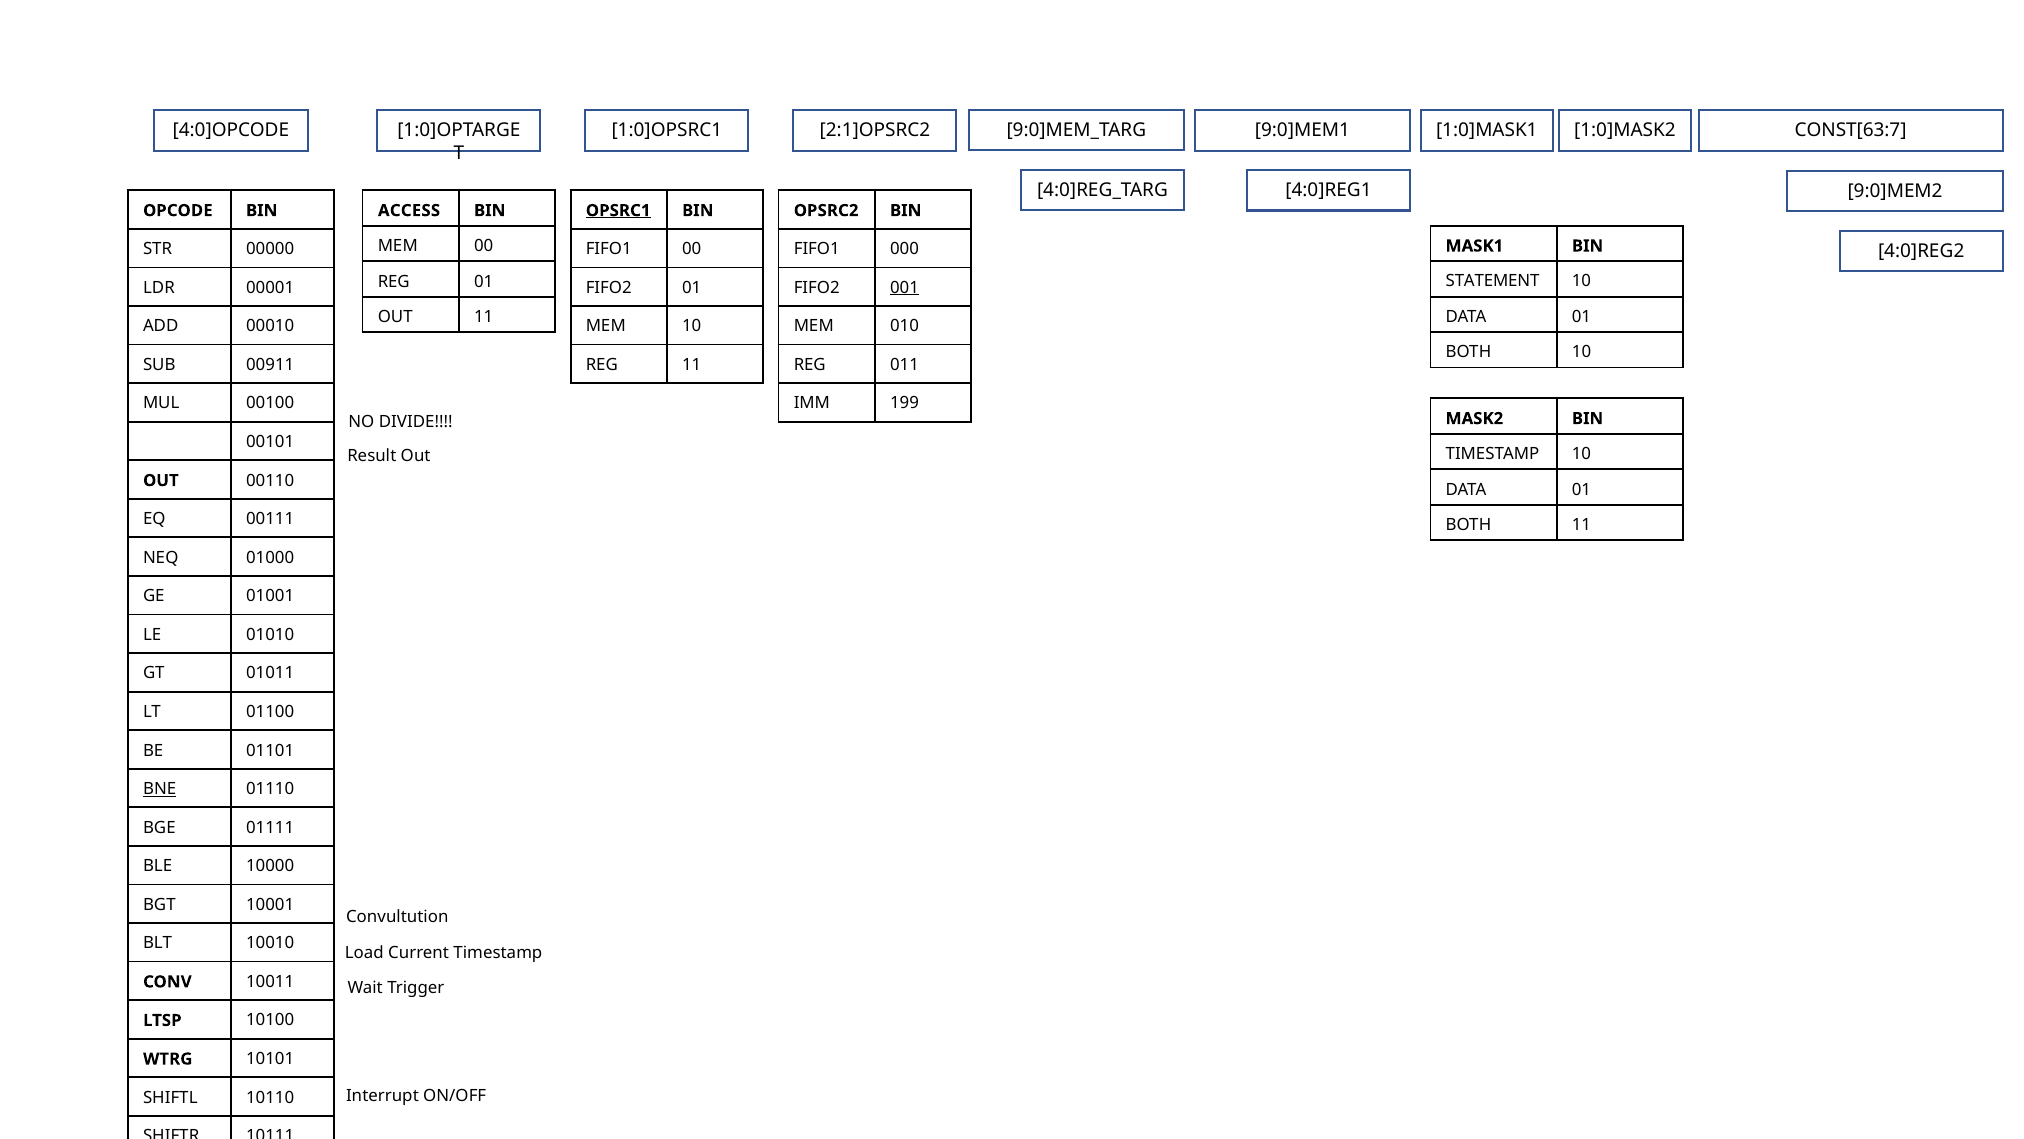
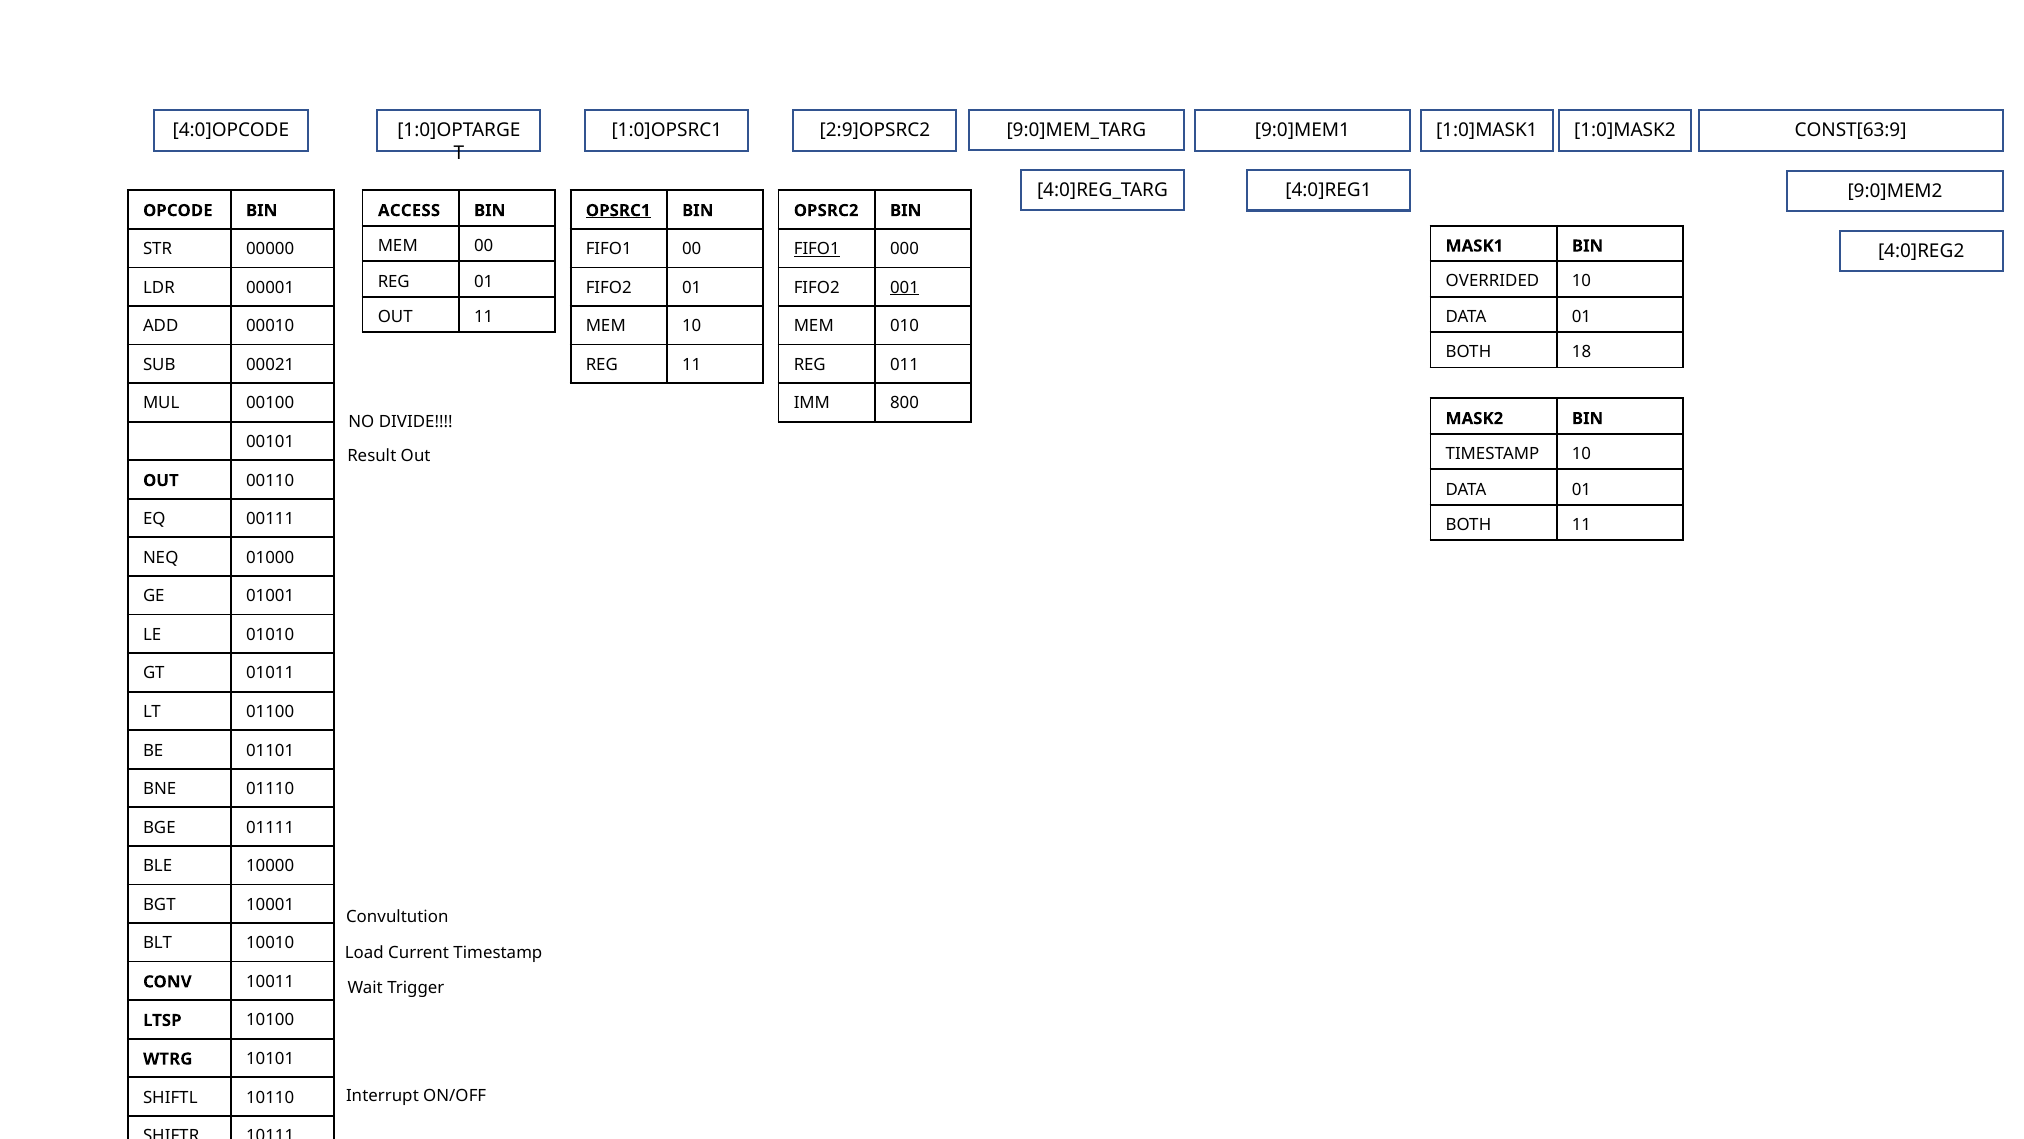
2:1]OPSRC2: 2:1]OPSRC2 -> 2:9]OPSRC2
CONST[63:7: CONST[63:7 -> CONST[63:9
FIFO1 at (817, 249) underline: none -> present
STATEMENT: STATEMENT -> OVERRIDED
BOTH 10: 10 -> 18
00911: 00911 -> 00021
199: 199 -> 800
BNE underline: present -> none
